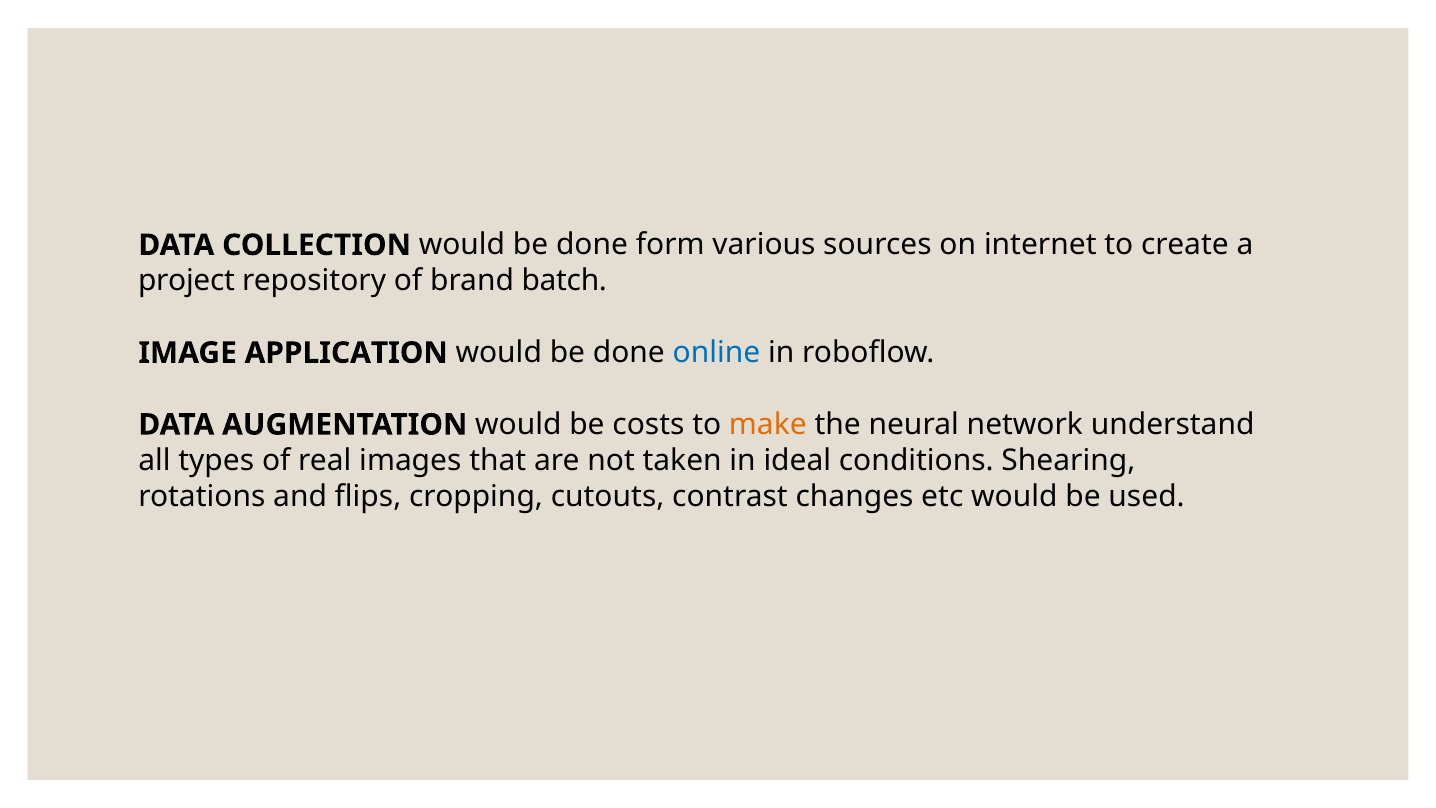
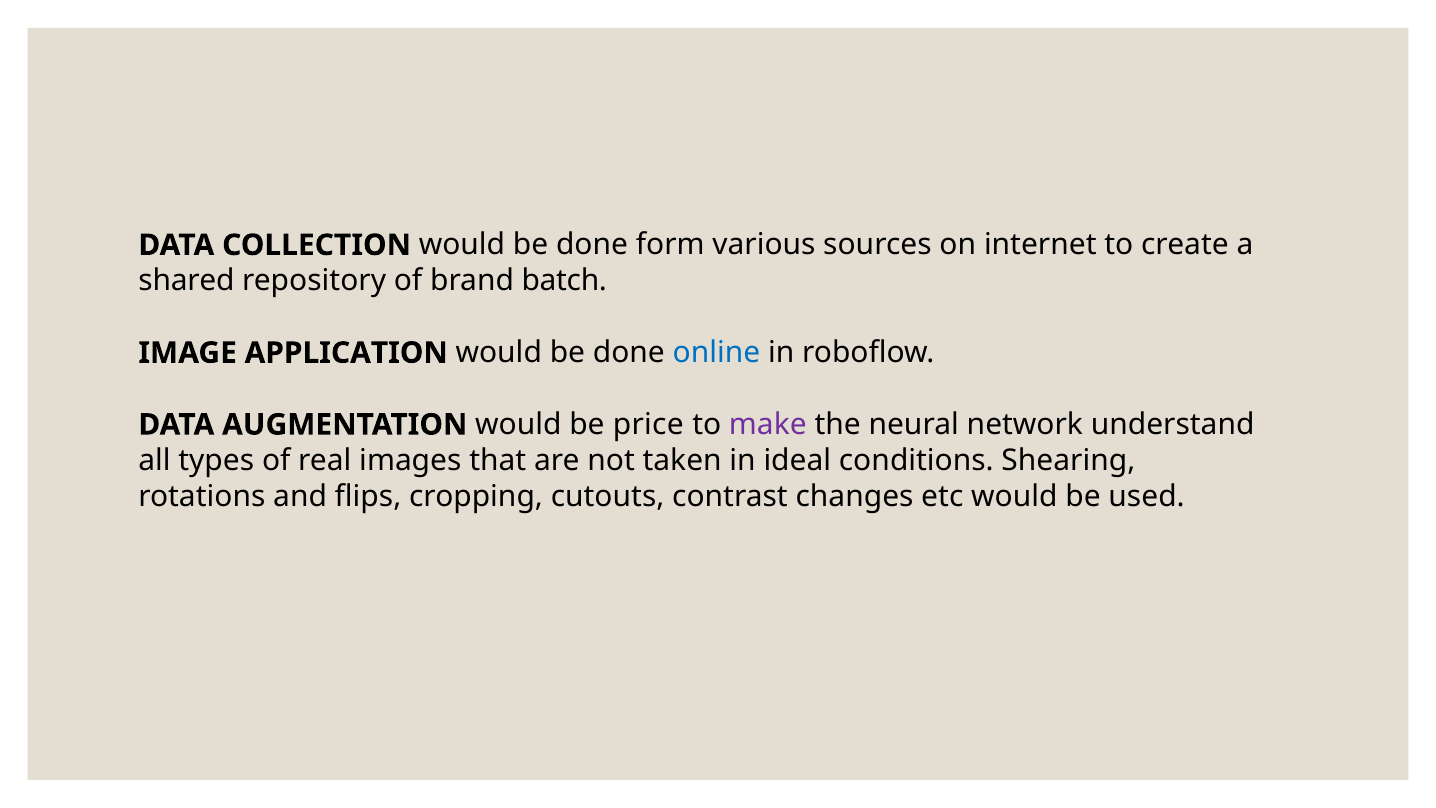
project: project -> shared
costs: costs -> price
make colour: orange -> purple
